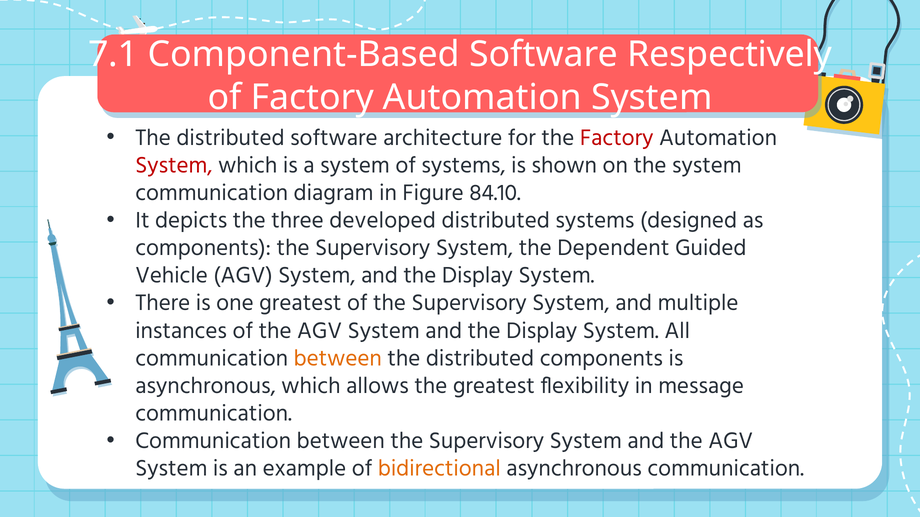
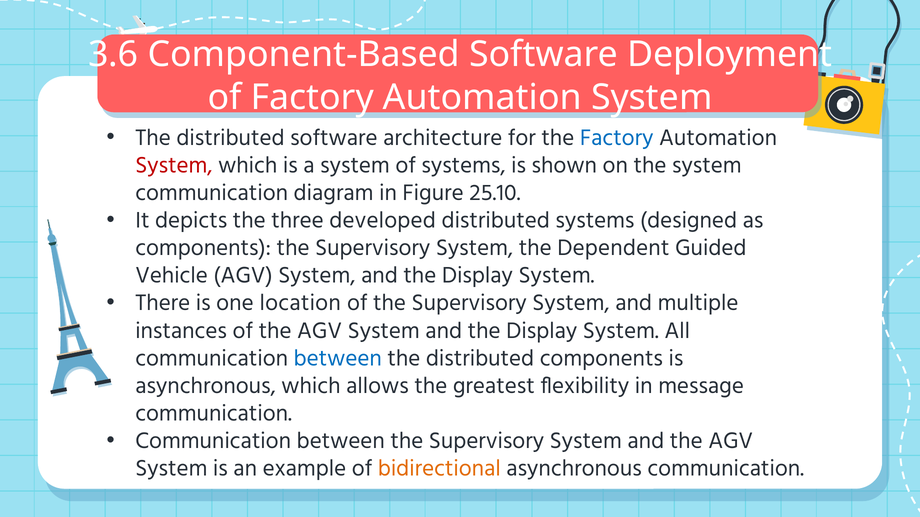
7.1: 7.1 -> 3.6
Respectively: Respectively -> Deployment
Factory at (617, 138) colour: red -> blue
84.10: 84.10 -> 25.10
one greatest: greatest -> location
between at (338, 358) colour: orange -> blue
